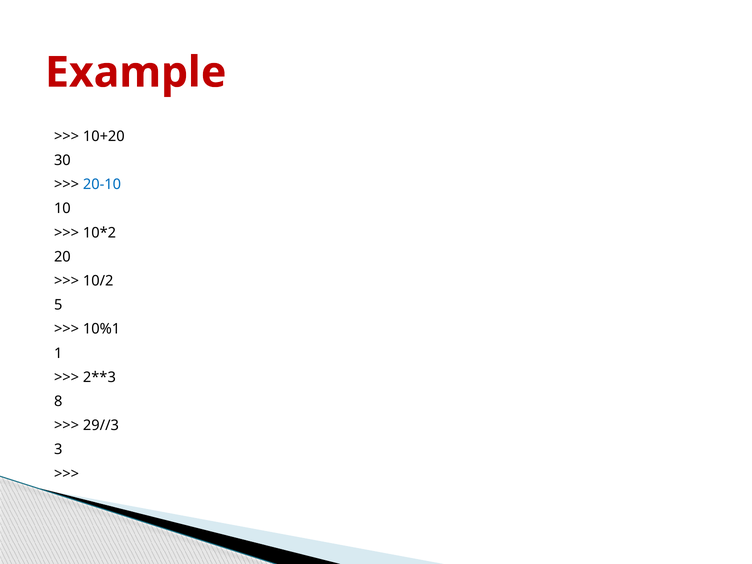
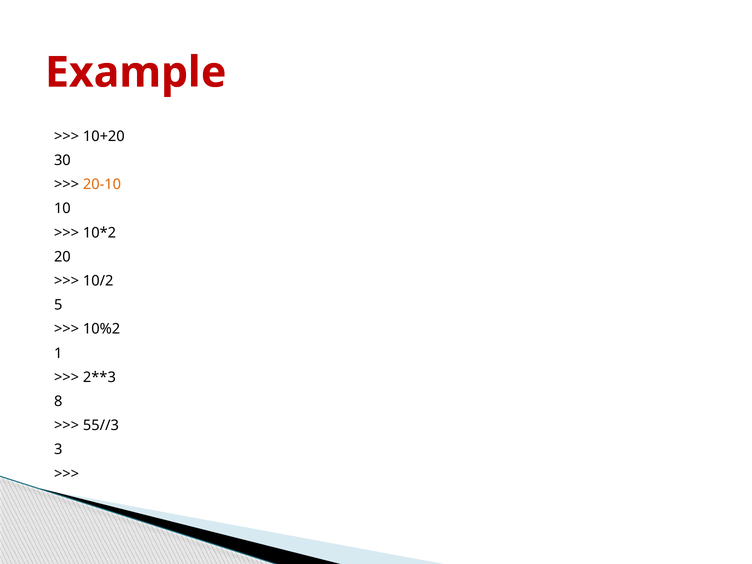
20-10 colour: blue -> orange
10%1: 10%1 -> 10%2
29//3: 29//3 -> 55//3
